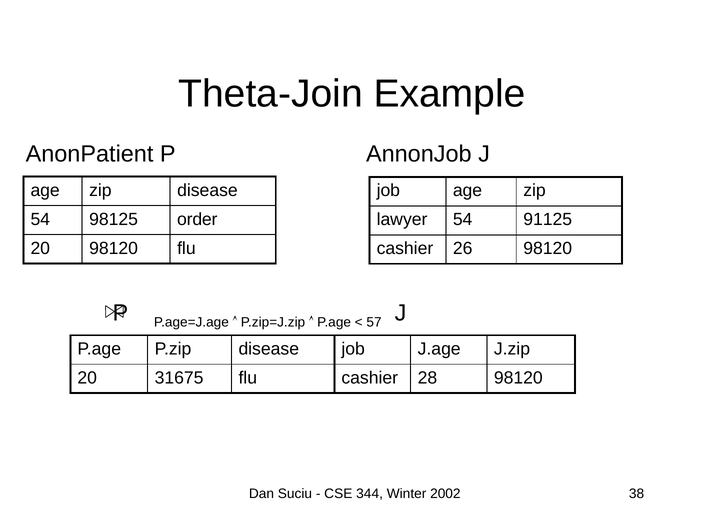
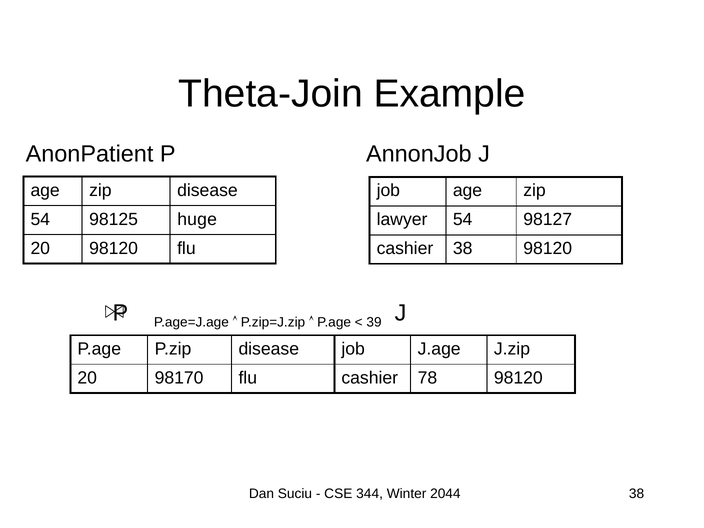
order: order -> huge
91125: 91125 -> 98127
cashier 26: 26 -> 38
57: 57 -> 39
31675: 31675 -> 98170
28: 28 -> 78
2002: 2002 -> 2044
